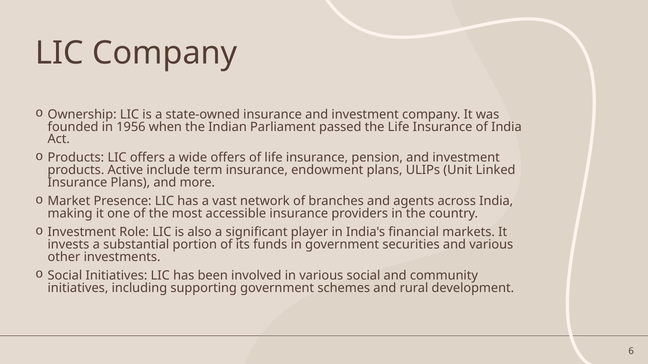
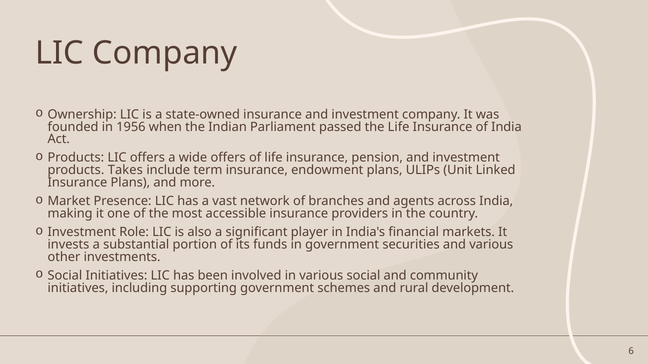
Active: Active -> Takes
